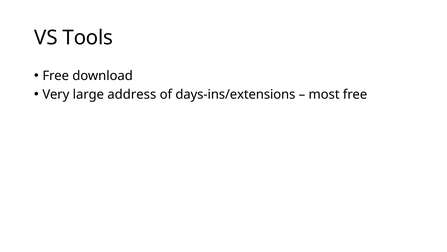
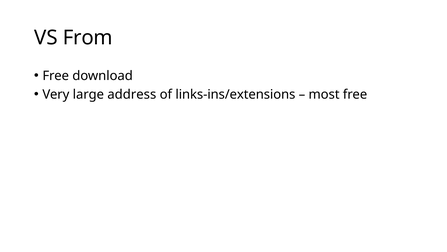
Tools: Tools -> From
days-ins/extensions: days-ins/extensions -> links-ins/extensions
